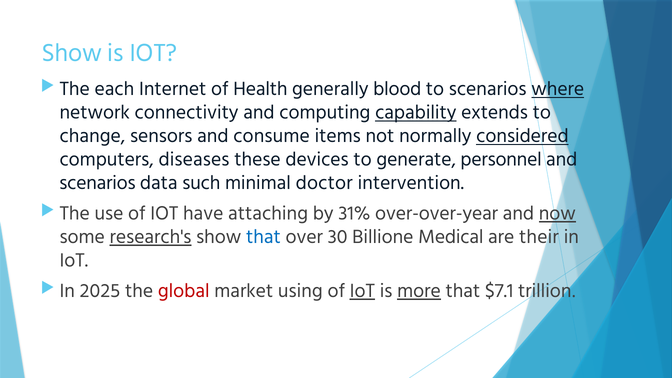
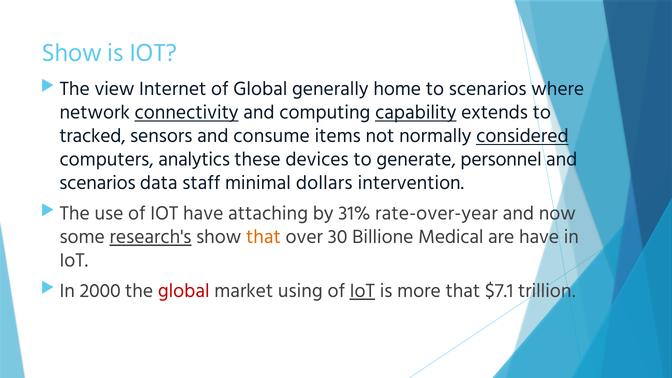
each: each -> view
of Health: Health -> Global
blood: blood -> home
where underline: present -> none
connectivity underline: none -> present
change: change -> tracked
diseases: diseases -> analytics
such: such -> staff
doctor: doctor -> dollars
over-over-year: over-over-year -> rate-over-year
now underline: present -> none
that at (263, 237) colour: blue -> orange
are their: their -> have
2025: 2025 -> 2000
more underline: present -> none
